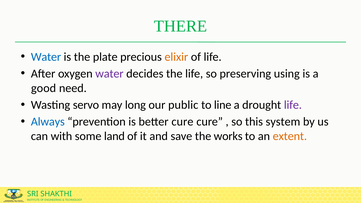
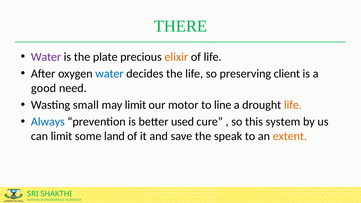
Water at (46, 57) colour: blue -> purple
water at (109, 74) colour: purple -> blue
using: using -> client
servo: servo -> small
may long: long -> limit
public: public -> motor
life at (293, 105) colour: purple -> orange
better cure: cure -> used
can with: with -> limit
works: works -> speak
